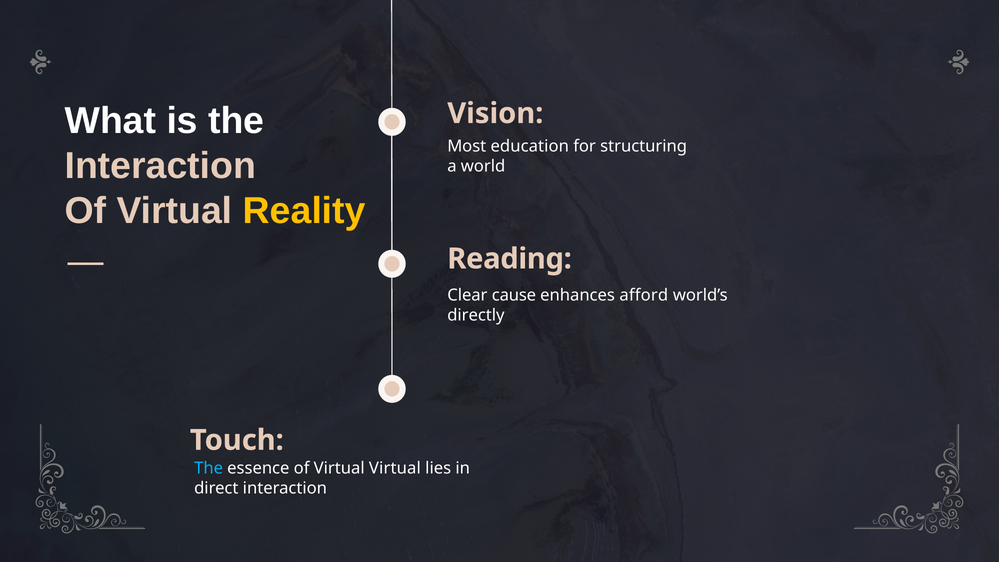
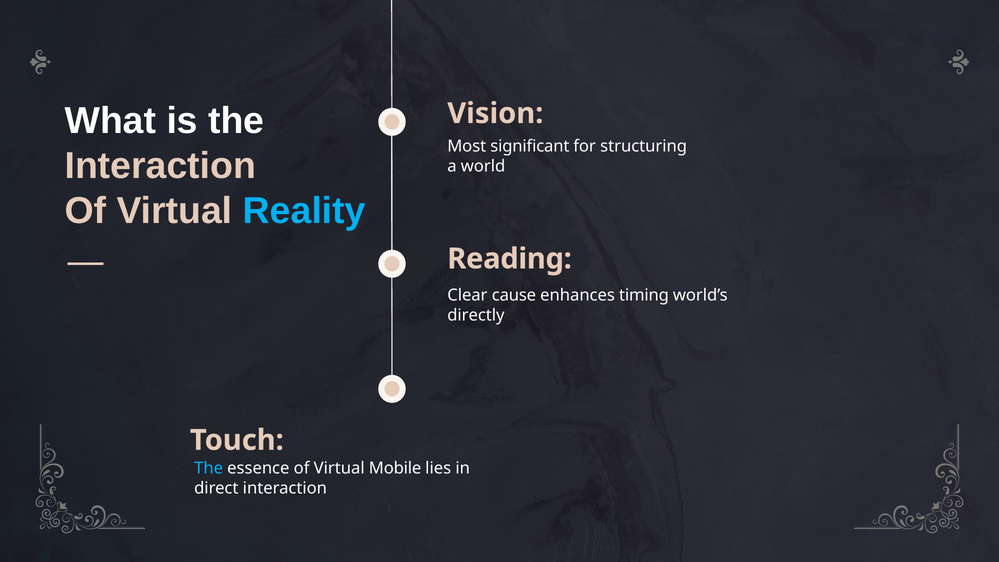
education: education -> significant
Reality colour: yellow -> light blue
afford: afford -> timing
Virtual Virtual: Virtual -> Mobile
